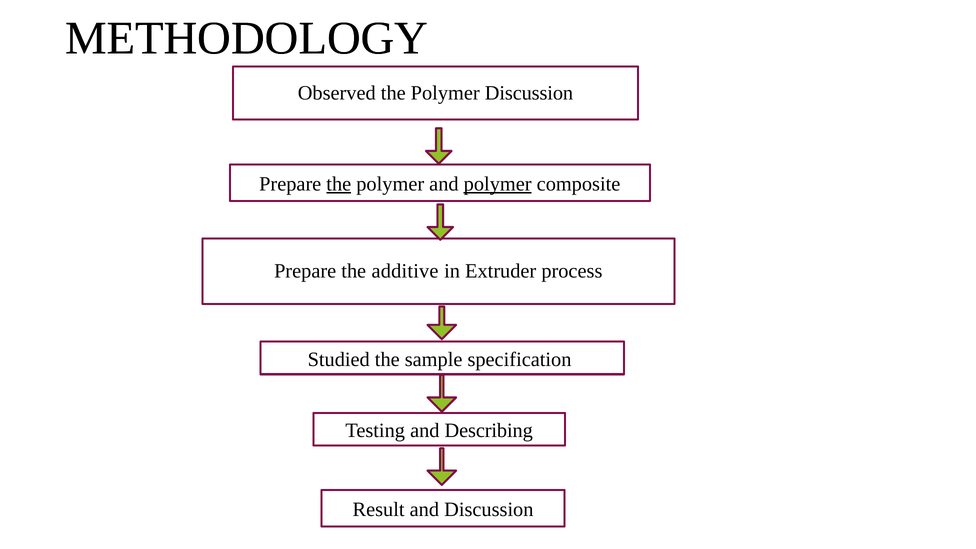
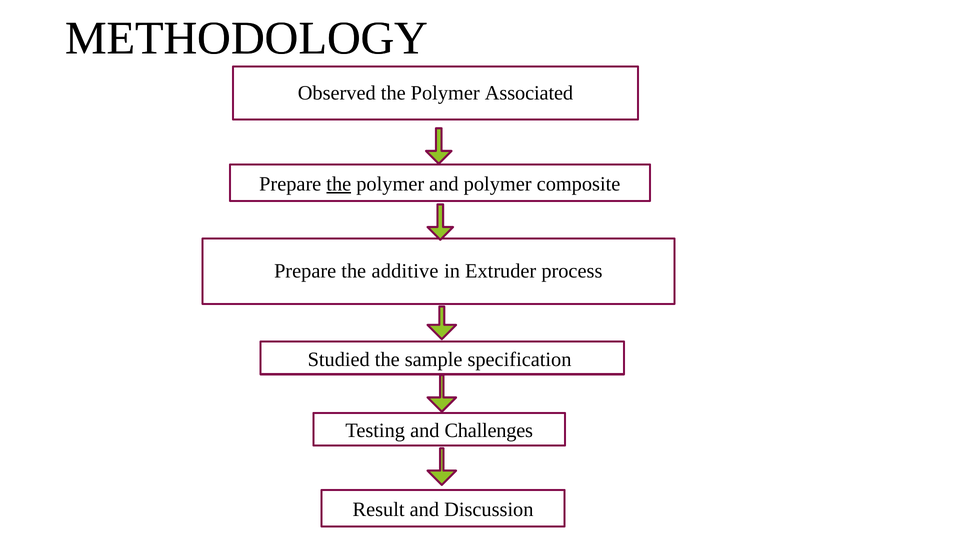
Polymer Discussion: Discussion -> Associated
polymer at (498, 184) underline: present -> none
Describing: Describing -> Challenges
